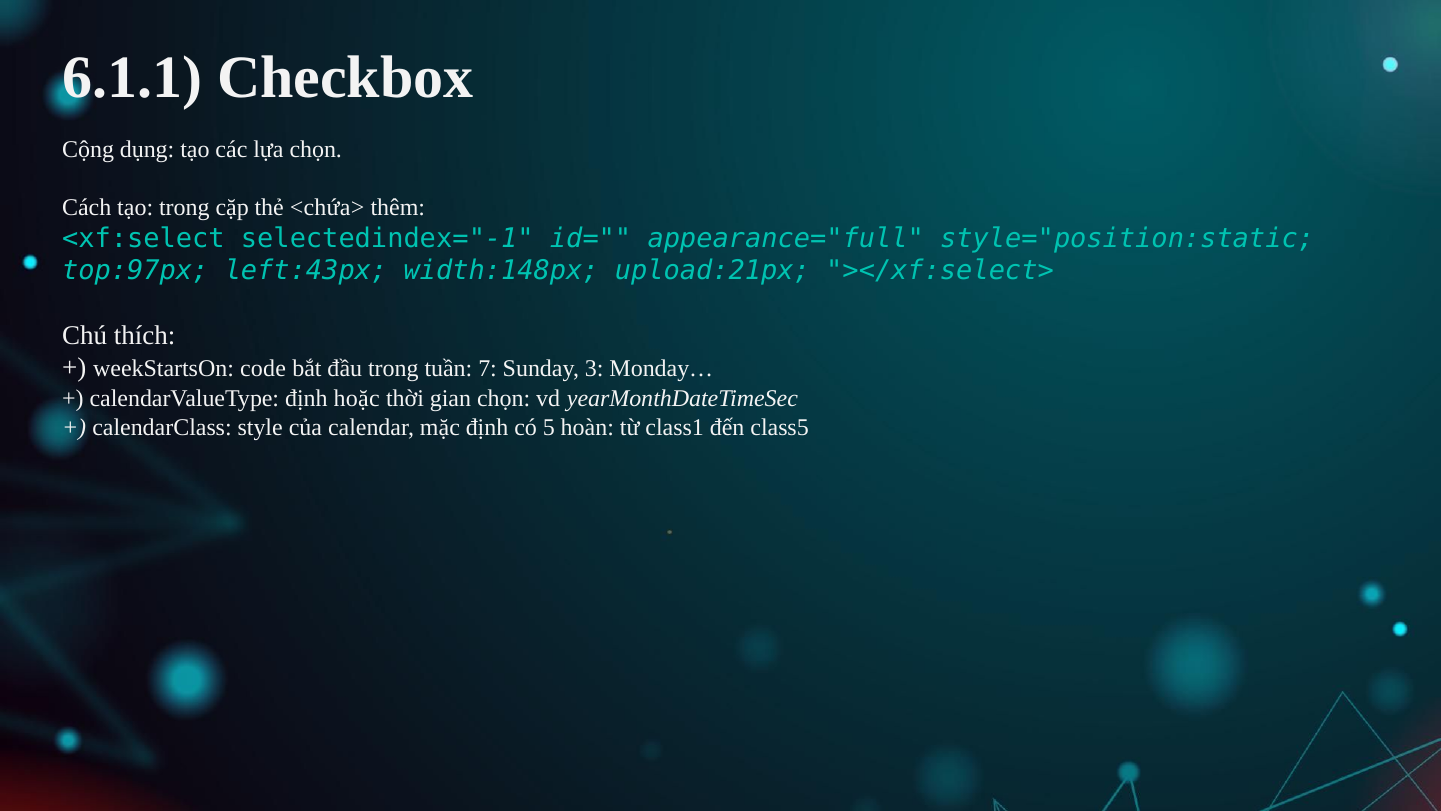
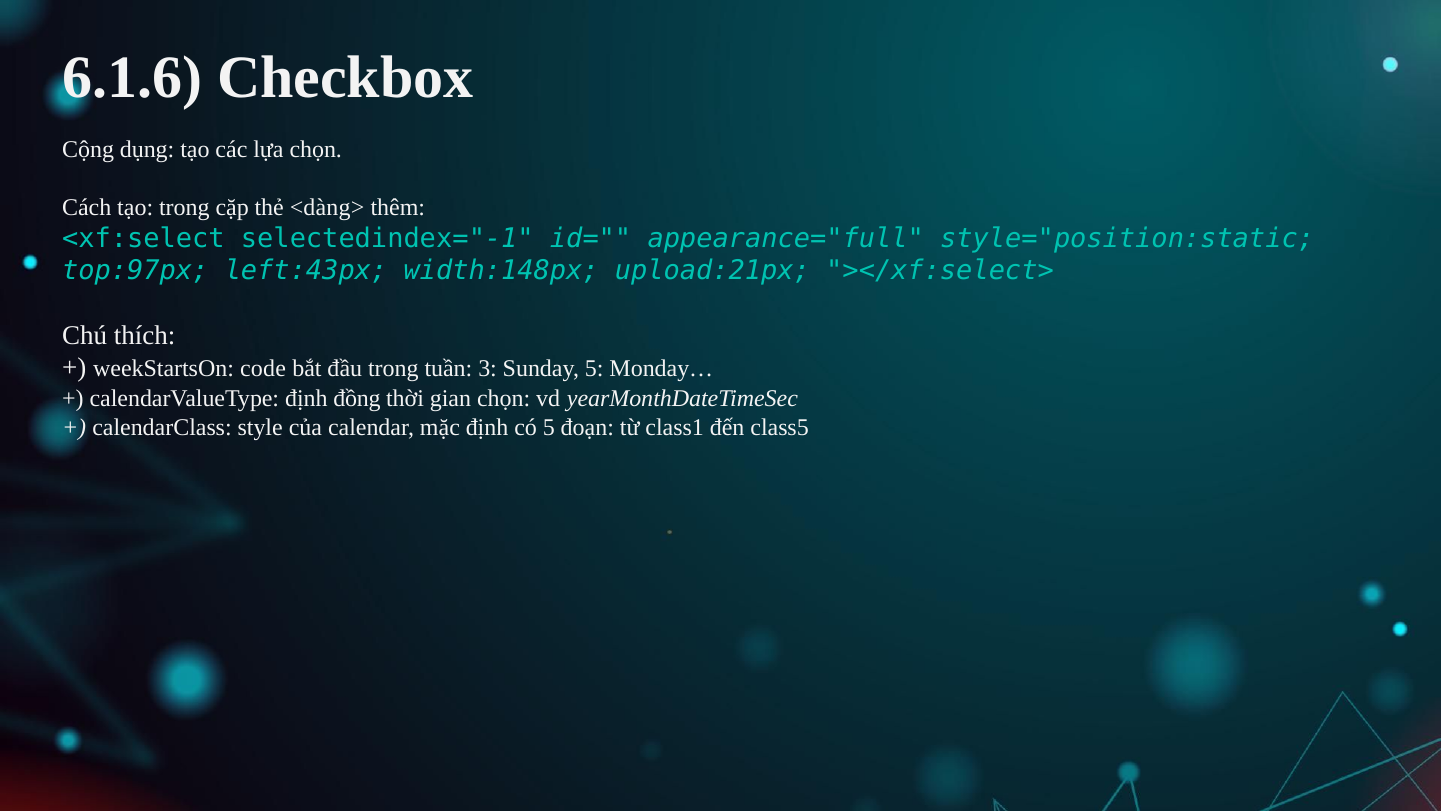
6.1.1: 6.1.1 -> 6.1.6
<chứa>: <chứa> -> <dàng>
7: 7 -> 3
Sunday 3: 3 -> 5
hoặc: hoặc -> đồng
hoàn: hoàn -> đoạn
